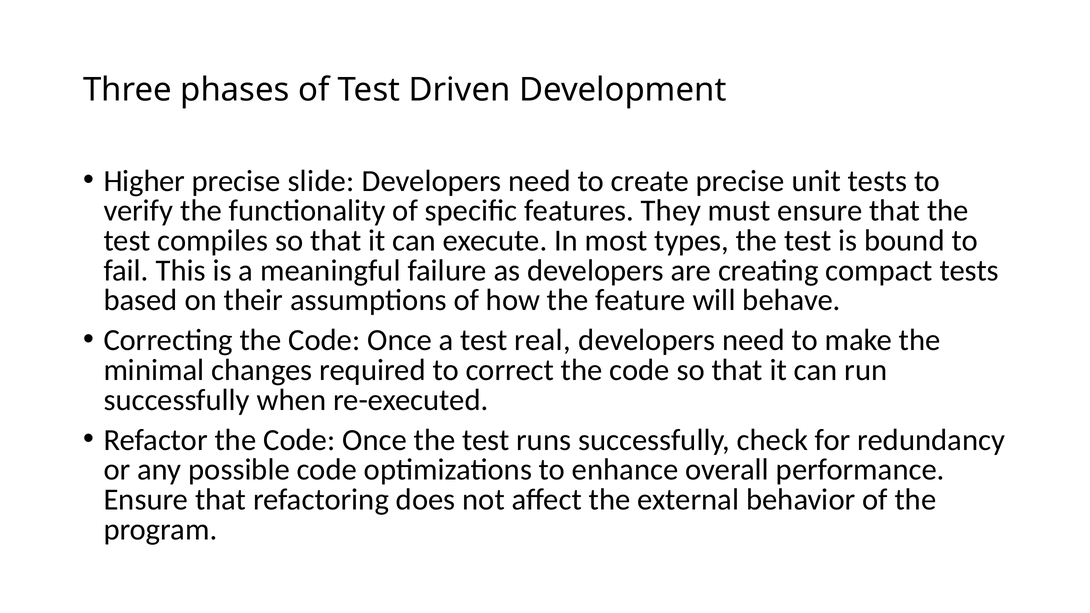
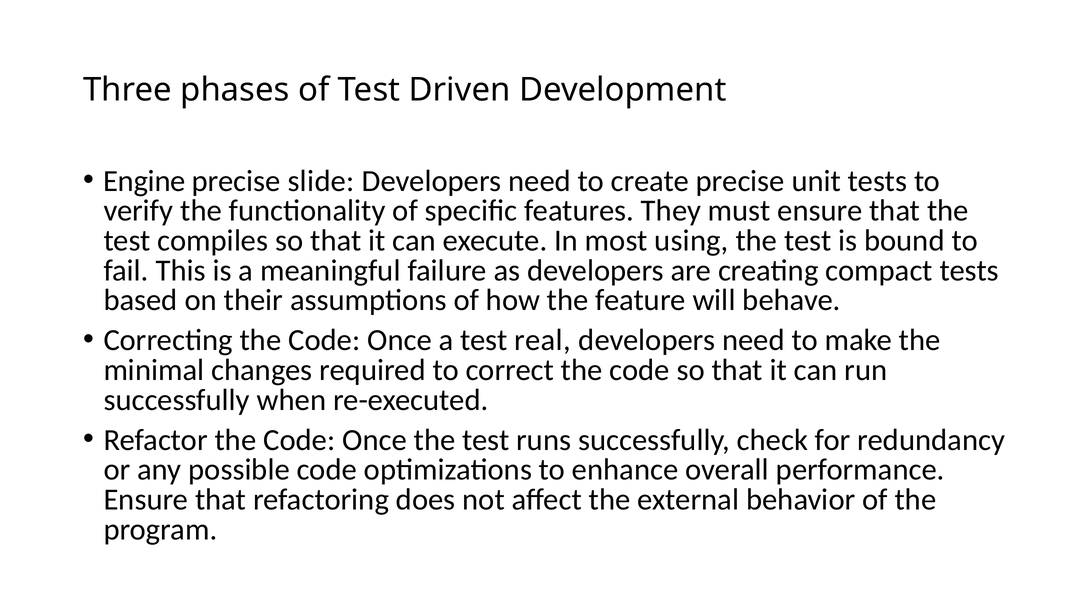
Higher: Higher -> Engine
types: types -> using
